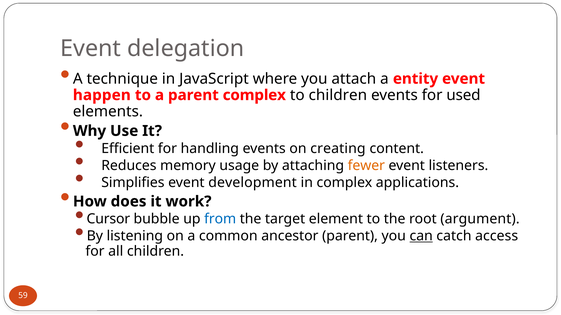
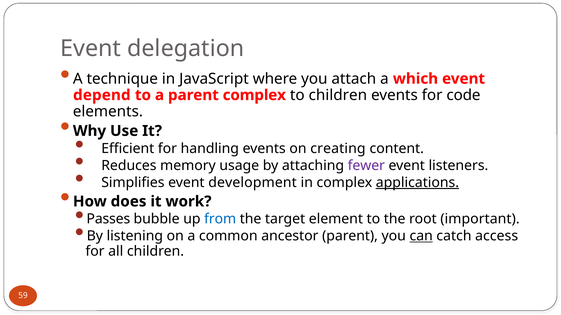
entity: entity -> which
happen: happen -> depend
used: used -> code
fewer colour: orange -> purple
applications underline: none -> present
Cursor: Cursor -> Passes
argument: argument -> important
